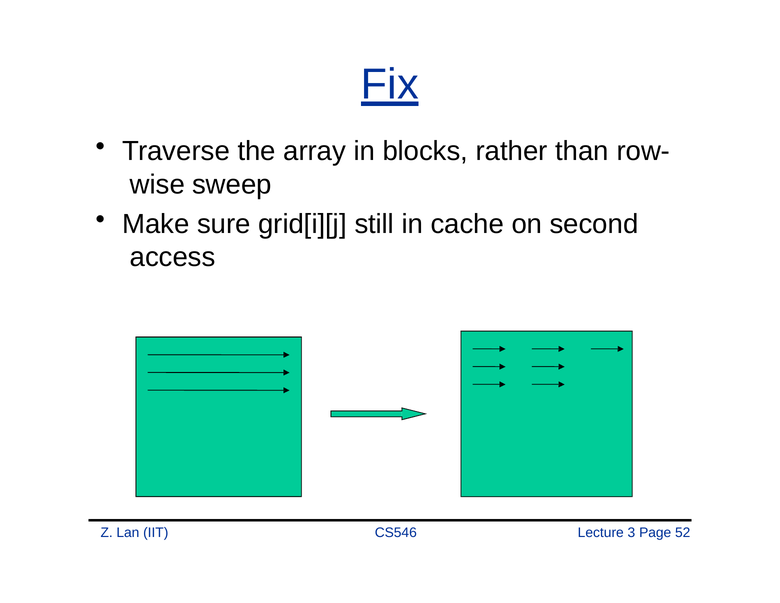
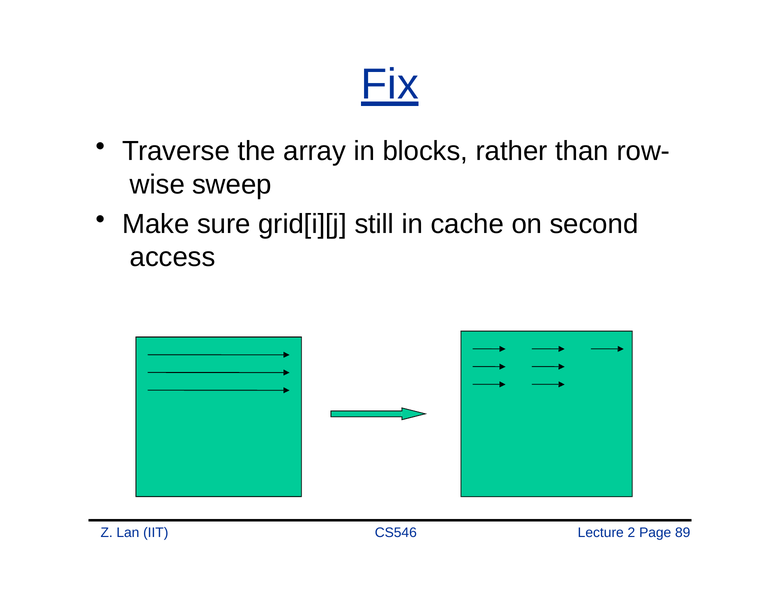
3: 3 -> 2
52: 52 -> 89
